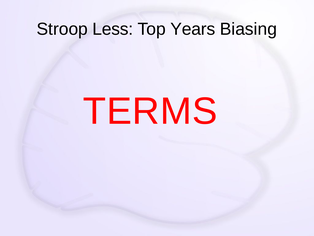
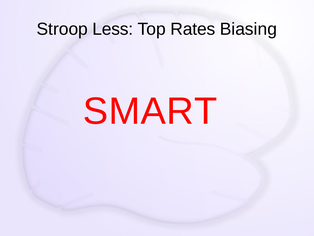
Years: Years -> Rates
TERMS: TERMS -> SMART
